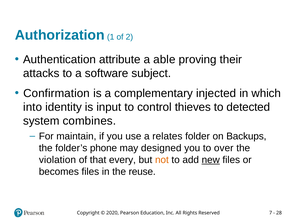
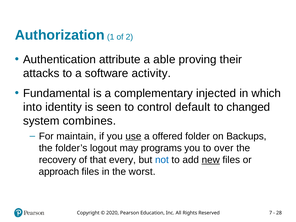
subject: subject -> activity
Confirmation: Confirmation -> Fundamental
input: input -> seen
thieves: thieves -> default
detected: detected -> changed
use underline: none -> present
relates: relates -> offered
phone: phone -> logout
designed: designed -> programs
violation: violation -> recovery
not colour: orange -> blue
becomes: becomes -> approach
reuse: reuse -> worst
